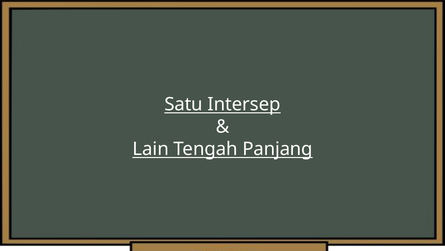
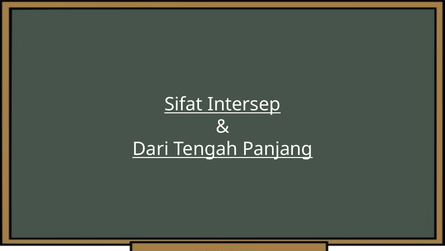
Satu: Satu -> Sifat
Lain: Lain -> Dari
